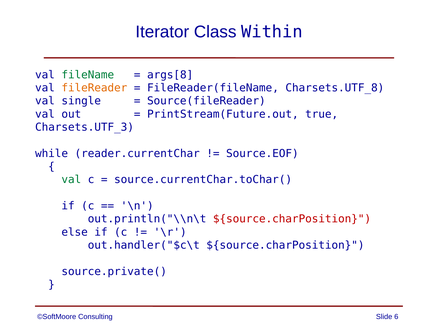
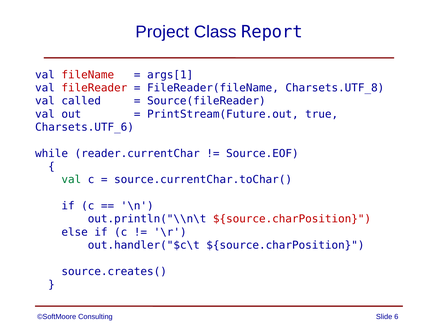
Iterator: Iterator -> Project
Within: Within -> Report
fileName colour: green -> red
args[8: args[8 -> args[1
fileReader colour: orange -> red
single: single -> called
Charsets.UTF_3: Charsets.UTF_3 -> Charsets.UTF_6
source.private(: source.private( -> source.creates(
